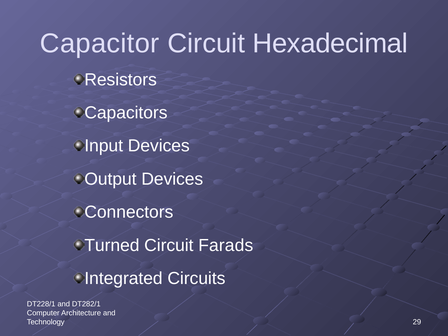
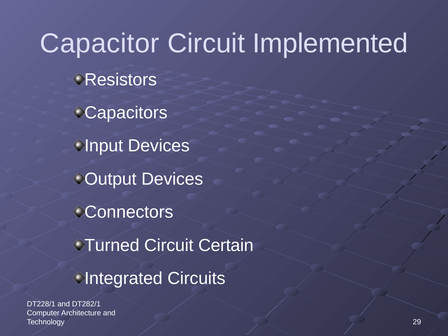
Hexadecimal: Hexadecimal -> Implemented
Farads: Farads -> Certain
